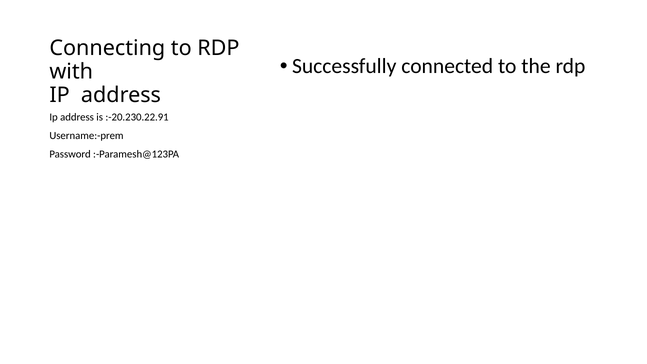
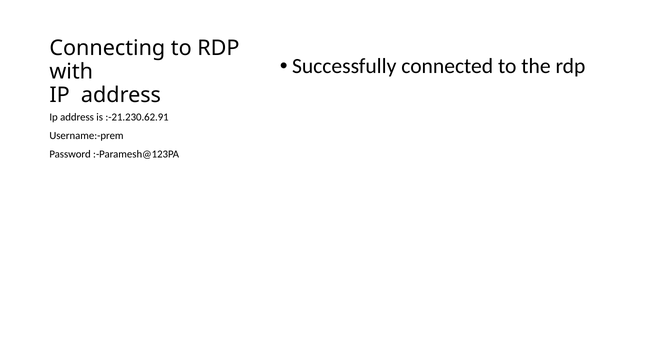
:-20.230.22.91: :-20.230.22.91 -> :-21.230.62.91
